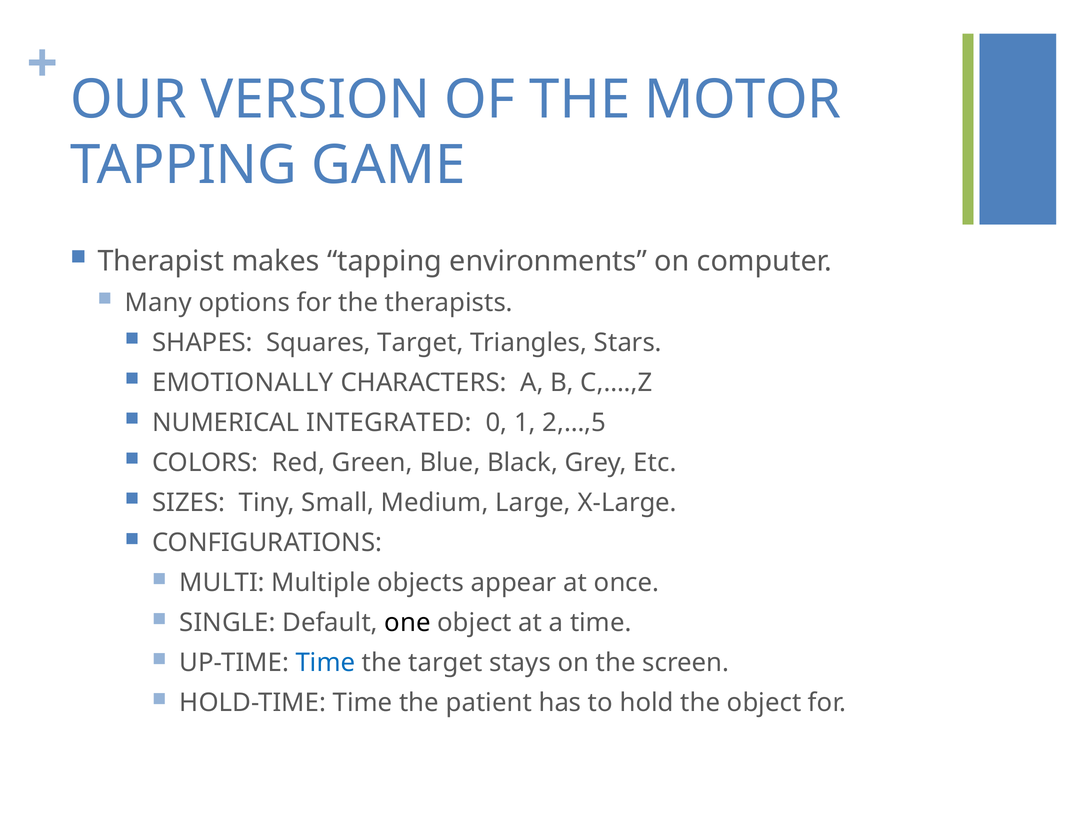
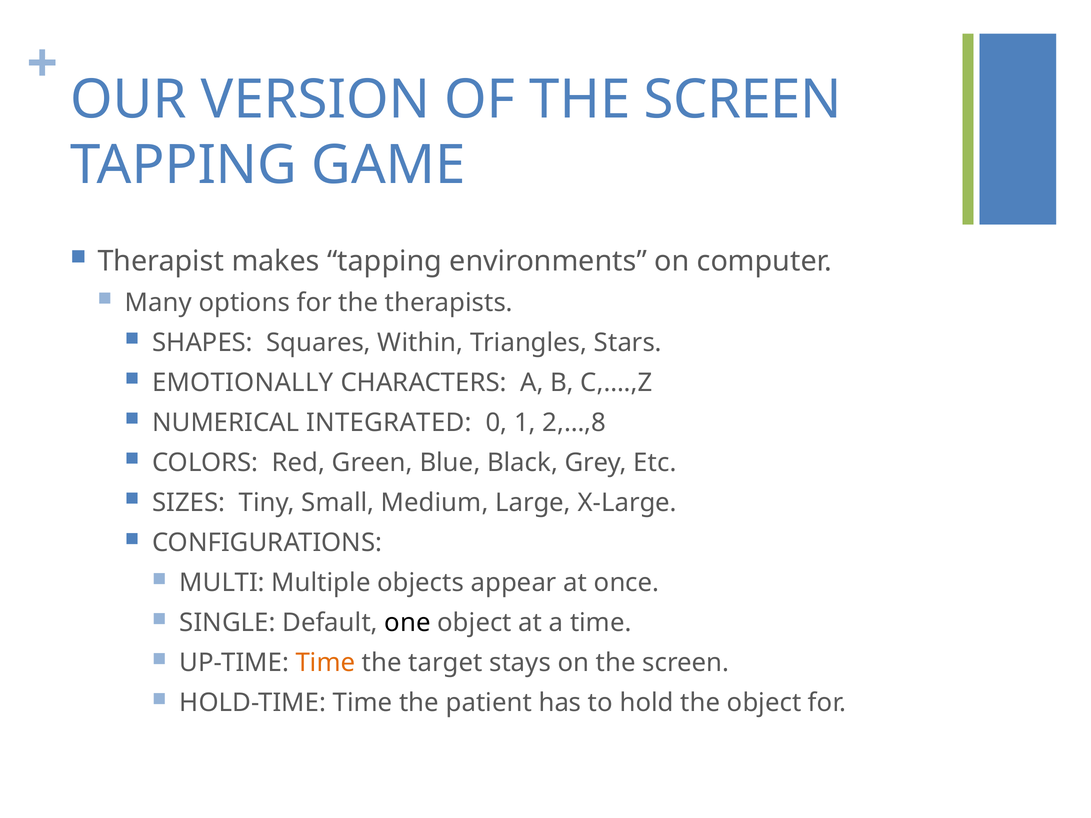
OF THE MOTOR: MOTOR -> SCREEN
Squares Target: Target -> Within
2,…,5: 2,…,5 -> 2,…,8
Time at (325, 663) colour: blue -> orange
